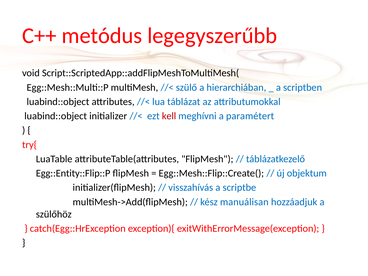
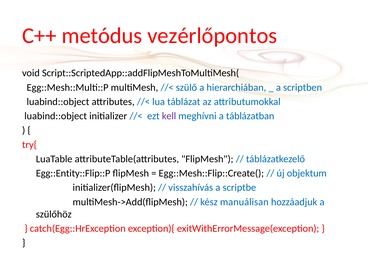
legegyszerűbb: legegyszerűbb -> vezérlőpontos
kell colour: red -> purple
paramétert: paramétert -> táblázatban
